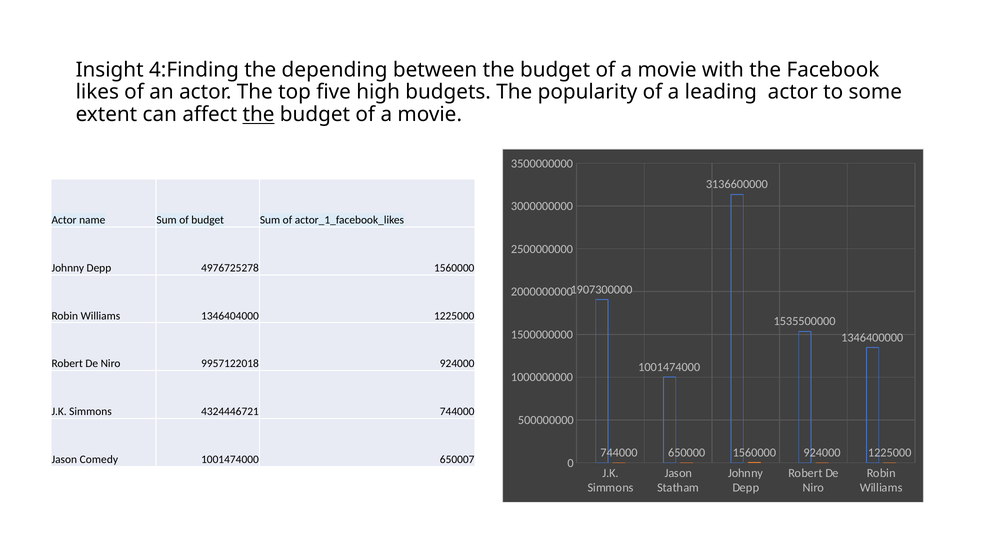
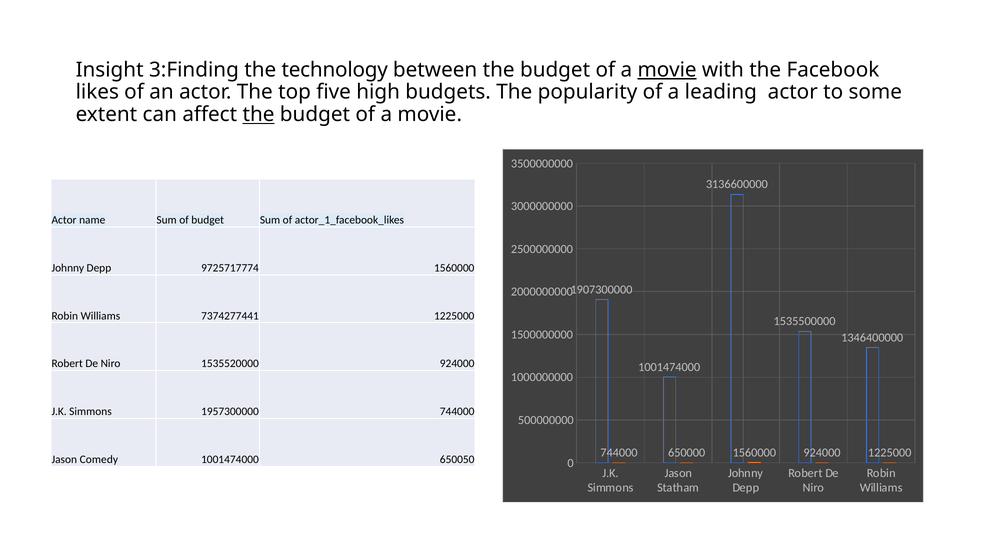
4:Finding: 4:Finding -> 3:Finding
depending: depending -> technology
movie at (667, 70) underline: none -> present
4976725278: 4976725278 -> 9725717774
1346404000: 1346404000 -> 7374277441
9957122018: 9957122018 -> 1535520000
4324446721: 4324446721 -> 1957300000
650007: 650007 -> 650050
